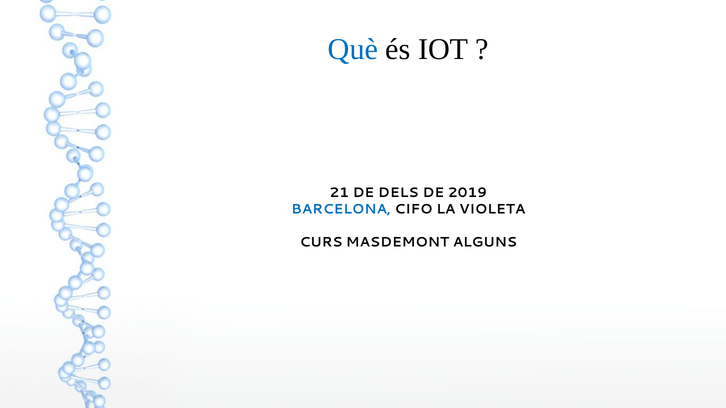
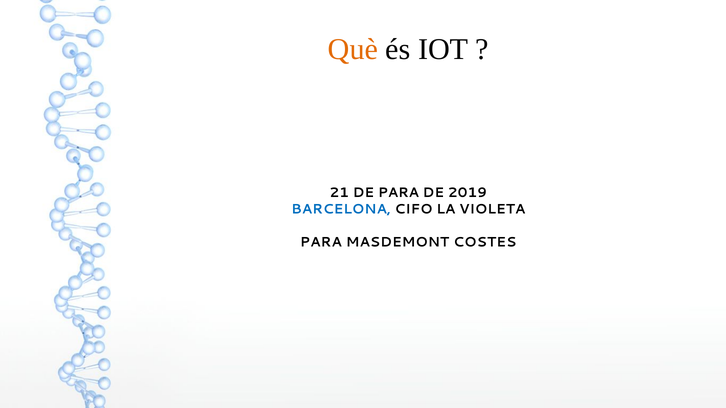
Què colour: blue -> orange
DE DELS: DELS -> PARA
CURS at (321, 243): CURS -> PARA
ALGUNS: ALGUNS -> COSTES
